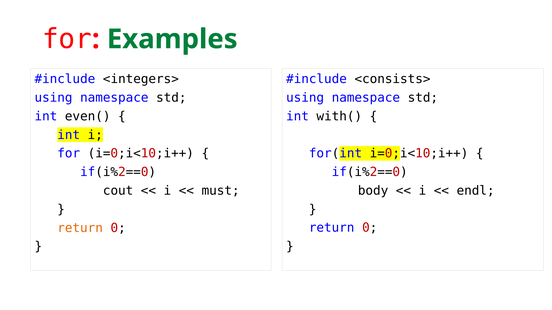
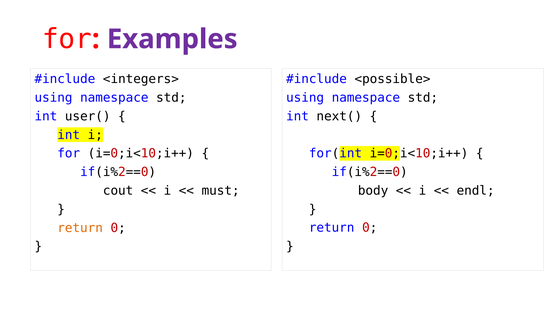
Examples colour: green -> purple
<consists>: <consists> -> <possible>
even(: even( -> user(
with(: with( -> next(
